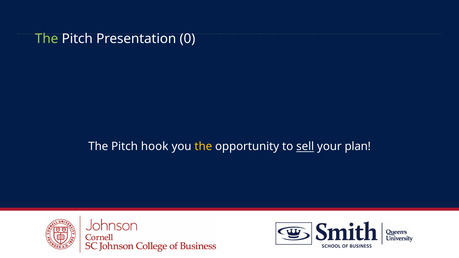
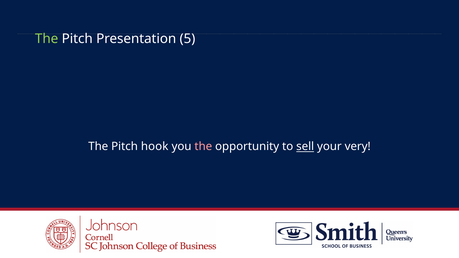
0: 0 -> 5
the at (203, 147) colour: yellow -> pink
plan: plan -> very
